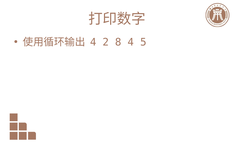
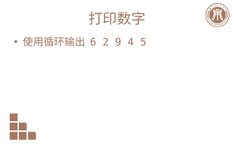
4 at (93, 42): 4 -> 6
8: 8 -> 9
